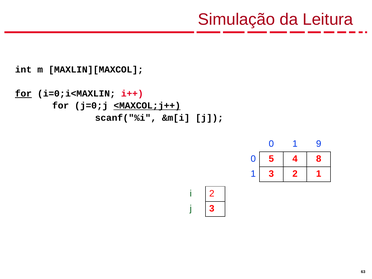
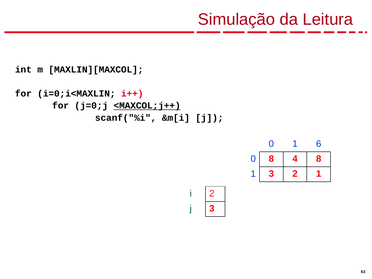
for at (23, 94) underline: present -> none
9: 9 -> 6
0 5: 5 -> 8
